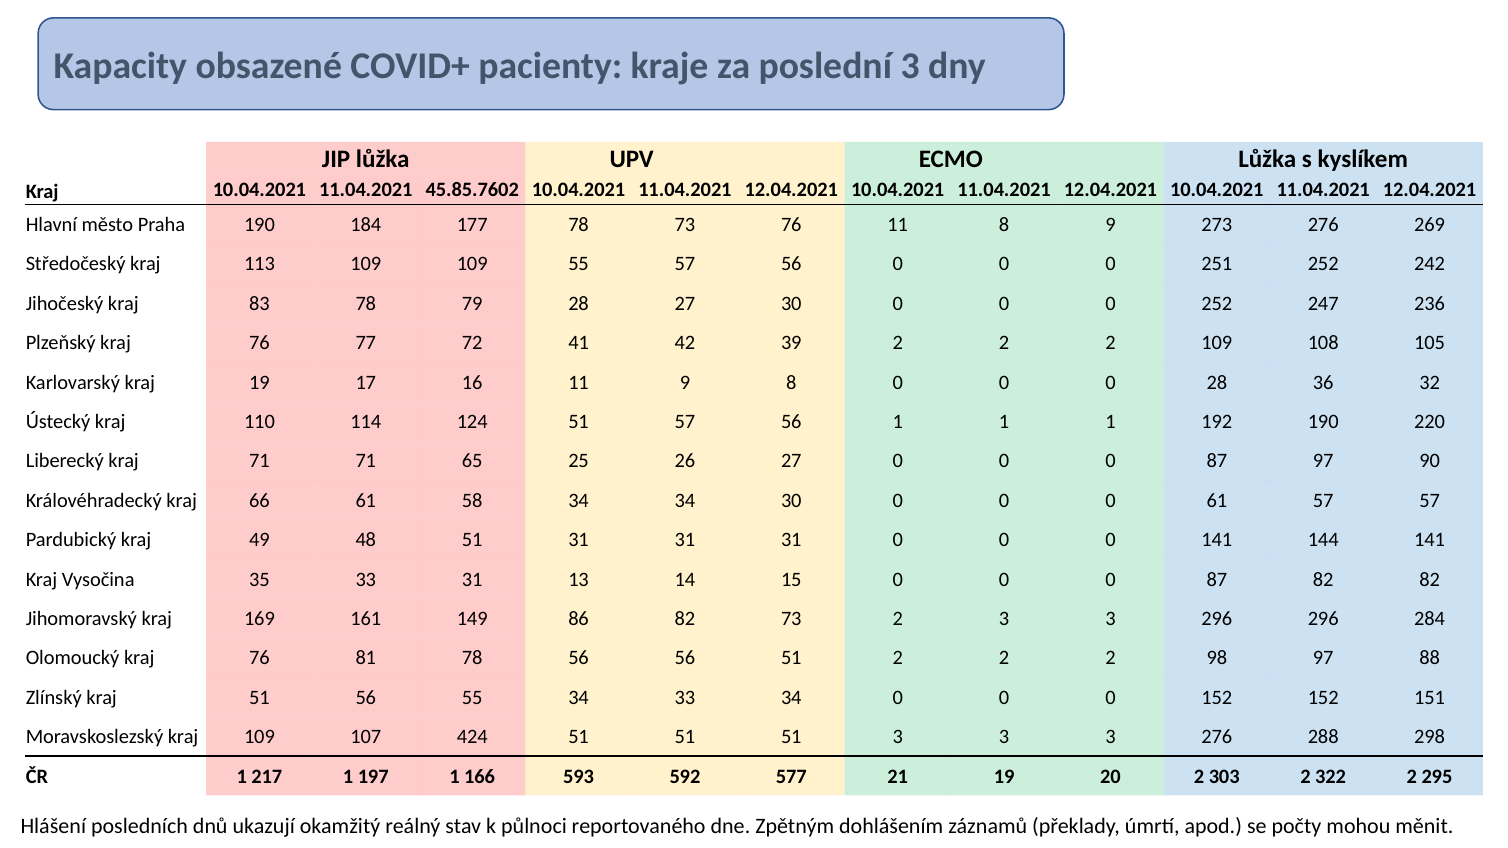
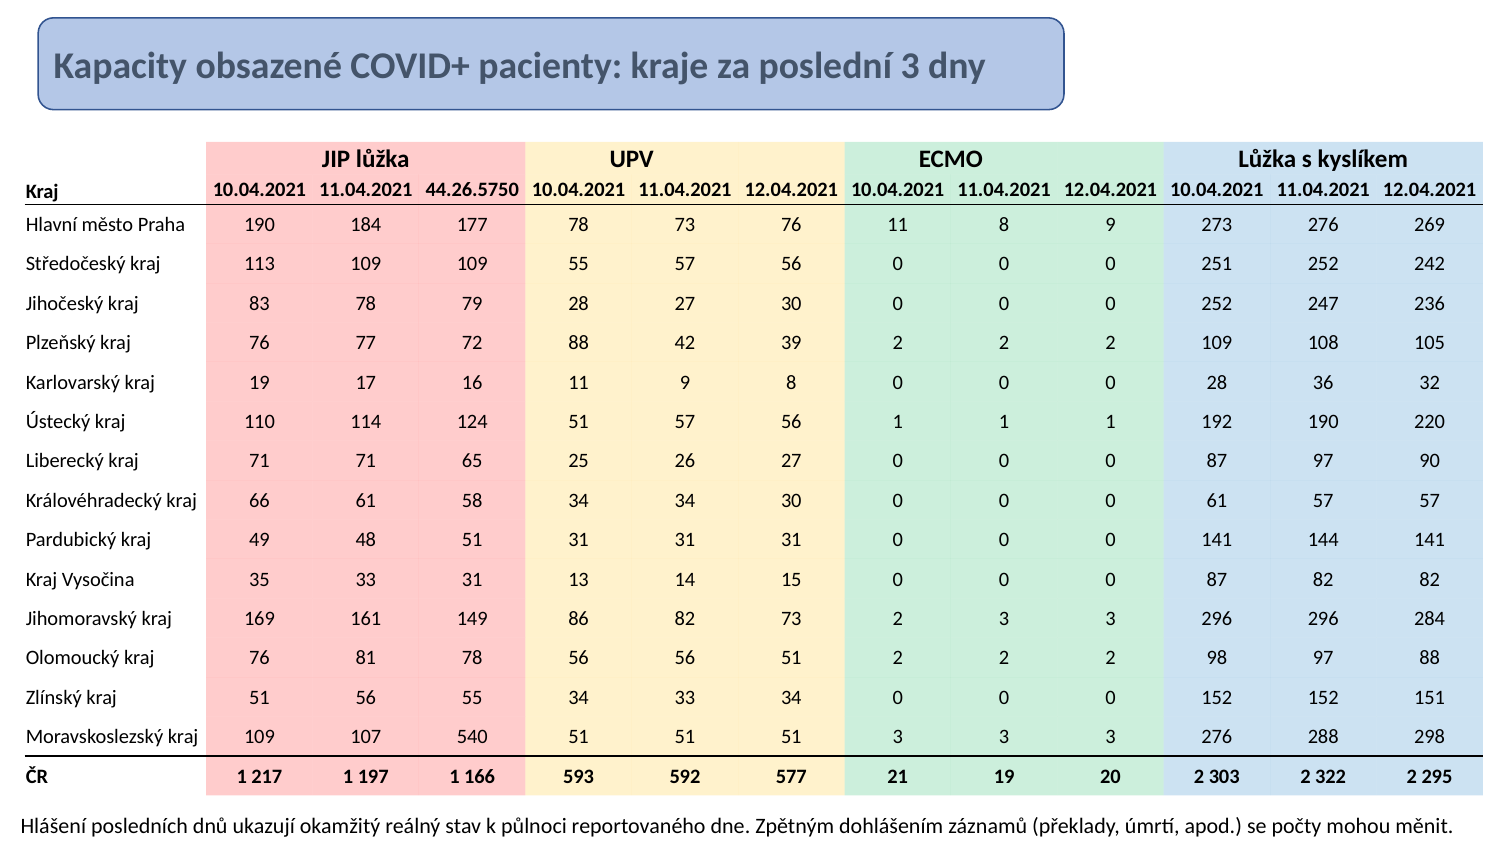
45.85.7602: 45.85.7602 -> 44.26.5750
72 41: 41 -> 88
424: 424 -> 540
